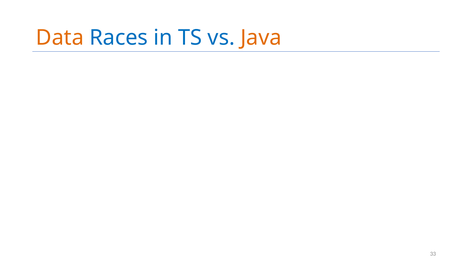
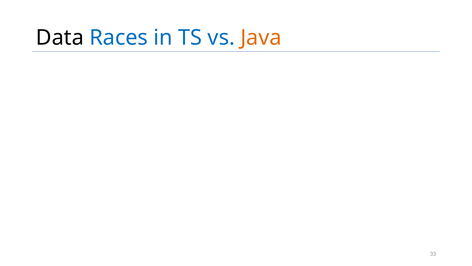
Data colour: orange -> black
